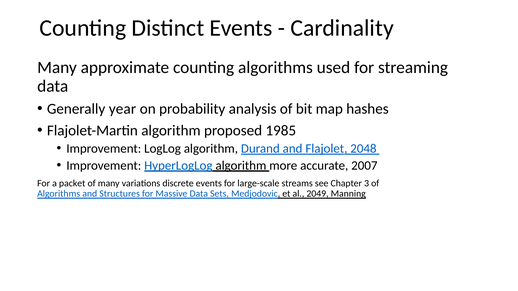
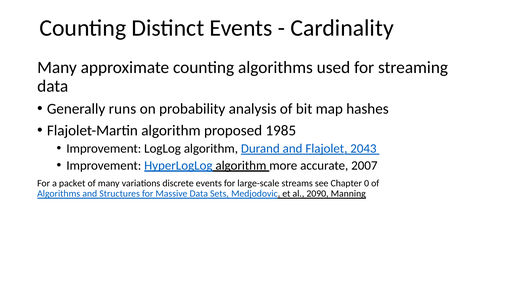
year: year -> runs
2048: 2048 -> 2043
3: 3 -> 0
2049: 2049 -> 2090
